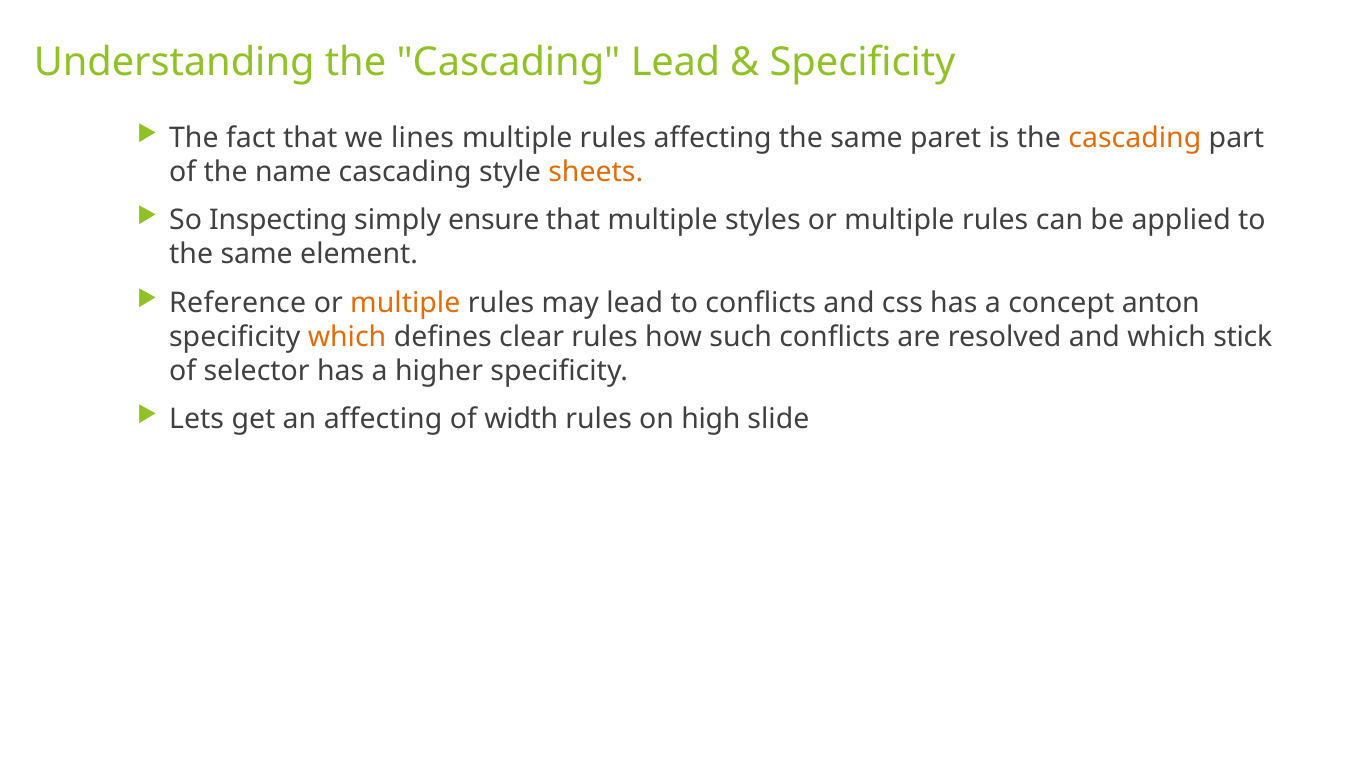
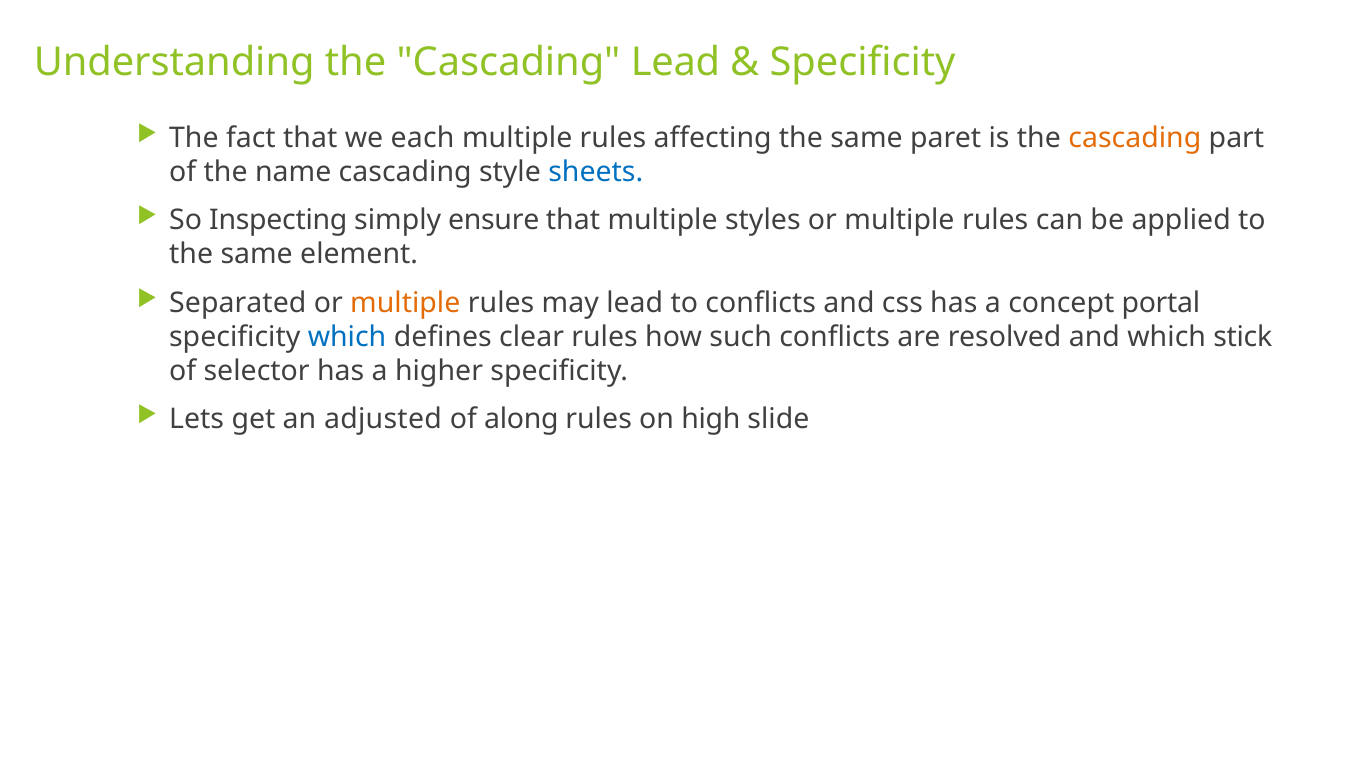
lines: lines -> each
sheets colour: orange -> blue
Reference: Reference -> Separated
anton: anton -> portal
which at (347, 337) colour: orange -> blue
an affecting: affecting -> adjusted
width: width -> along
